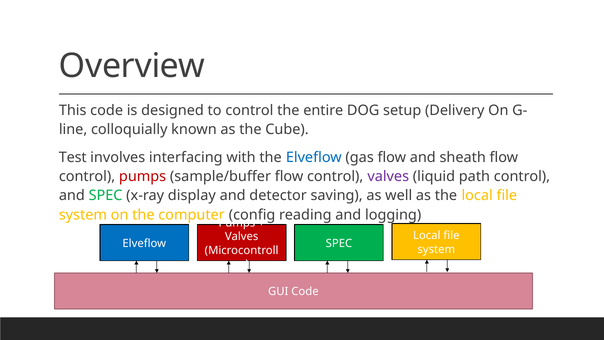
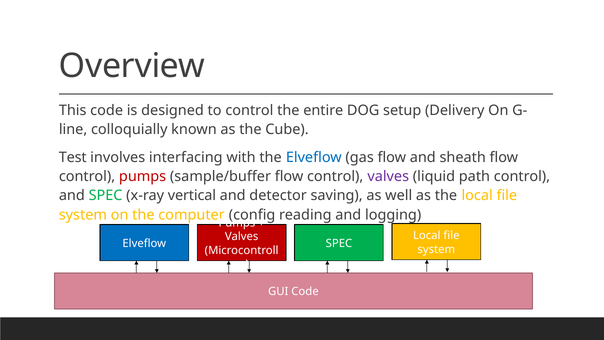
display: display -> vertical
